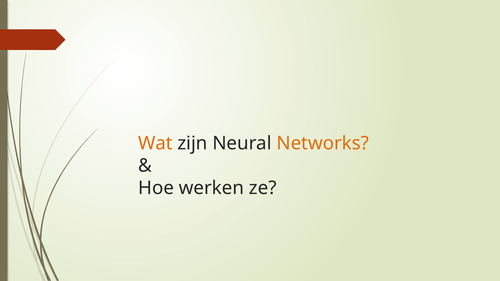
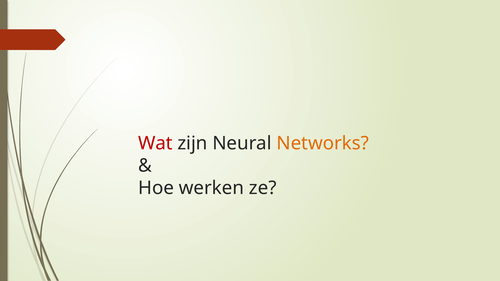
Wat colour: orange -> red
